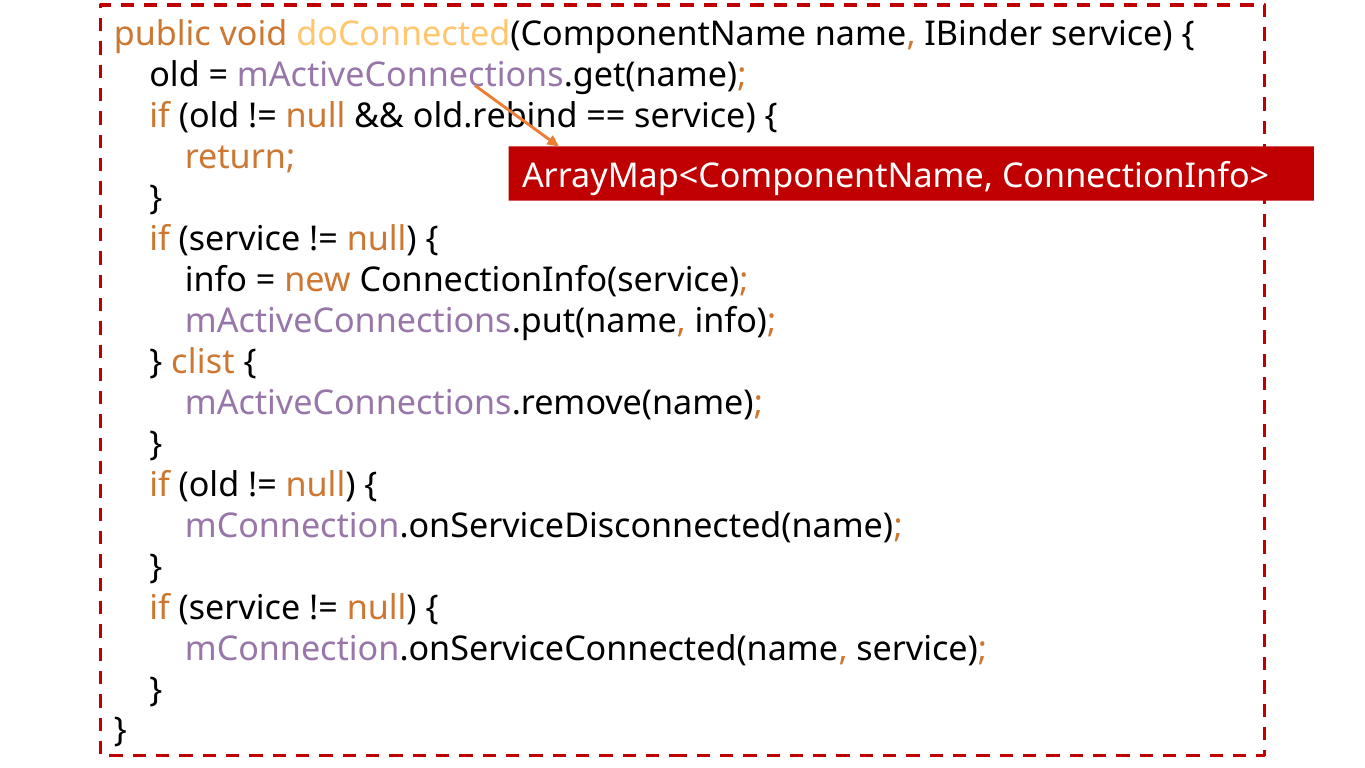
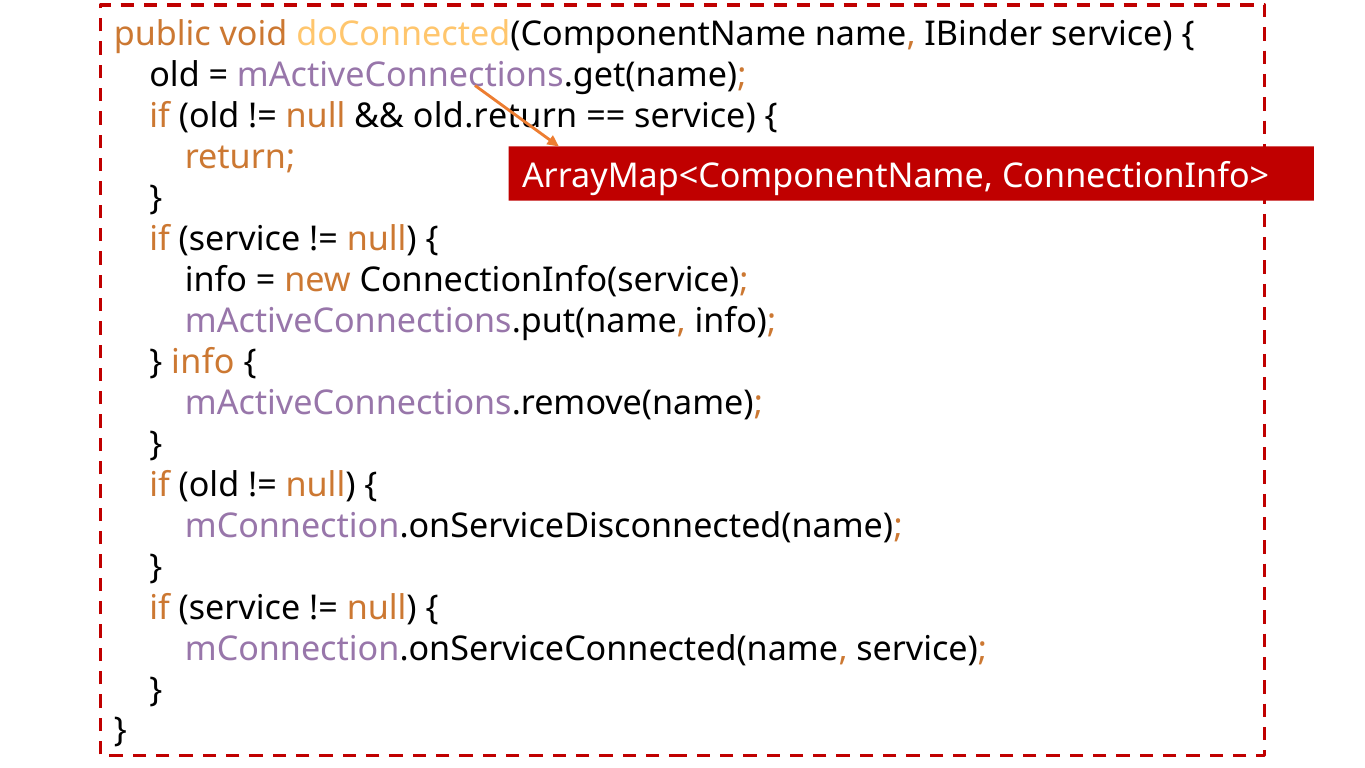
old.rebind: old.rebind -> old.return
clist at (203, 362): clist -> info
